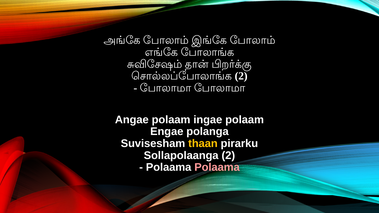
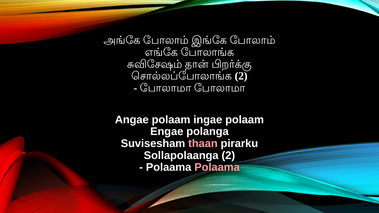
thaan colour: yellow -> pink
